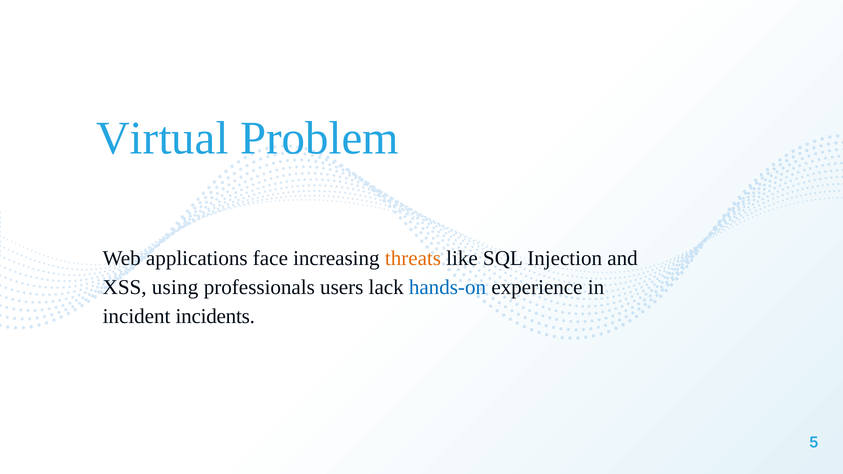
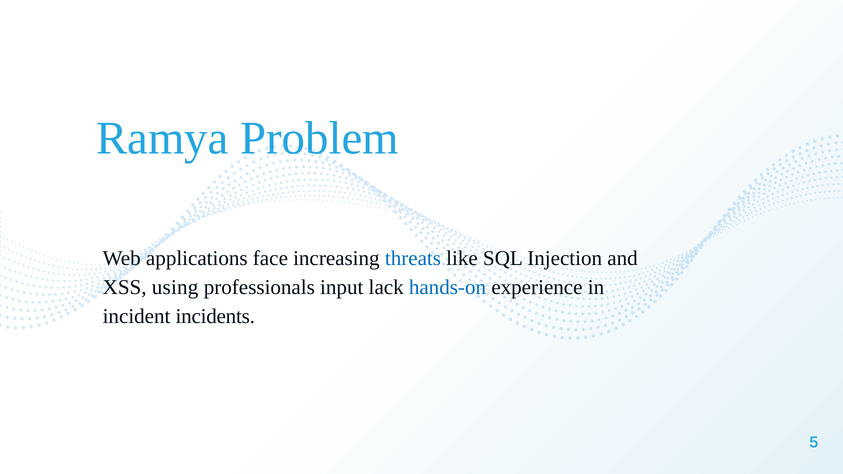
Virtual: Virtual -> Ramya
threats colour: orange -> blue
users: users -> input
